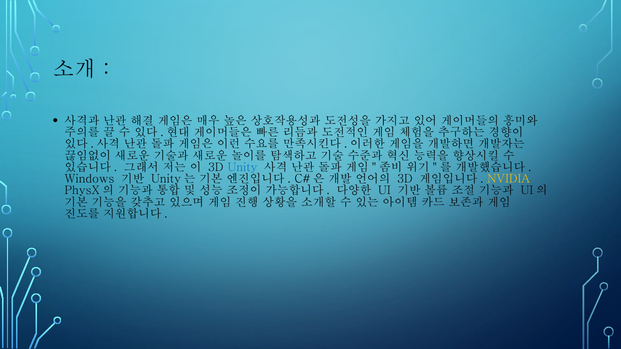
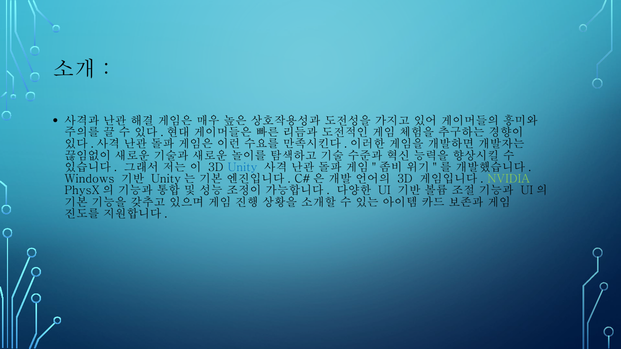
NVIDIA colour: yellow -> light green
